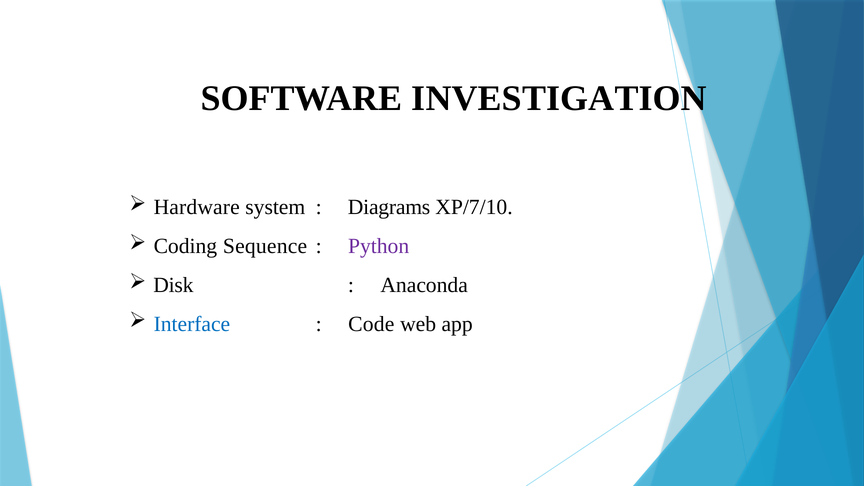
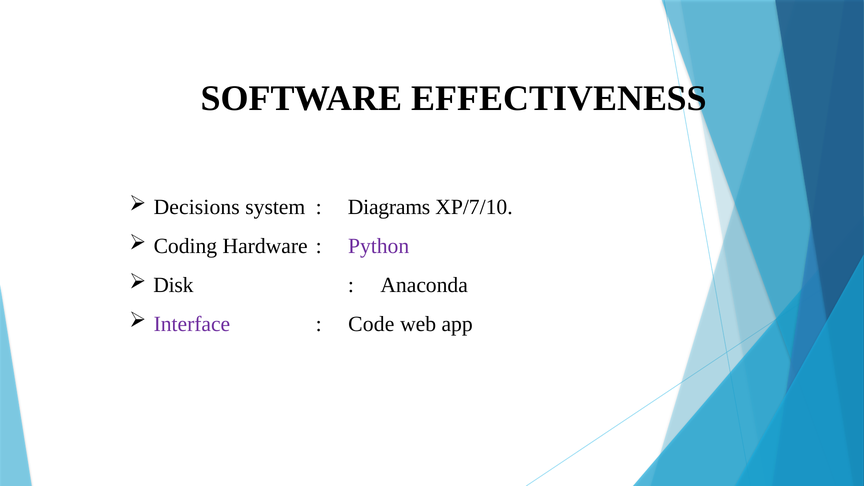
INVESTIGATION: INVESTIGATION -> EFFECTIVENESS
Hardware: Hardware -> Decisions
Sequence: Sequence -> Hardware
Interface colour: blue -> purple
